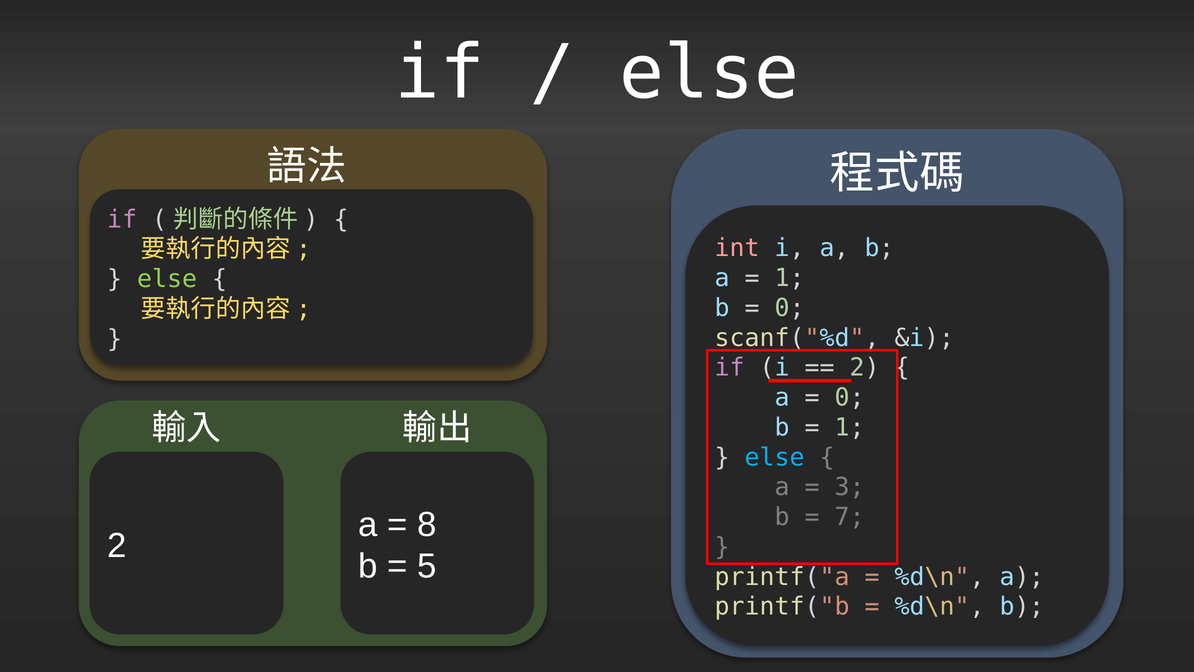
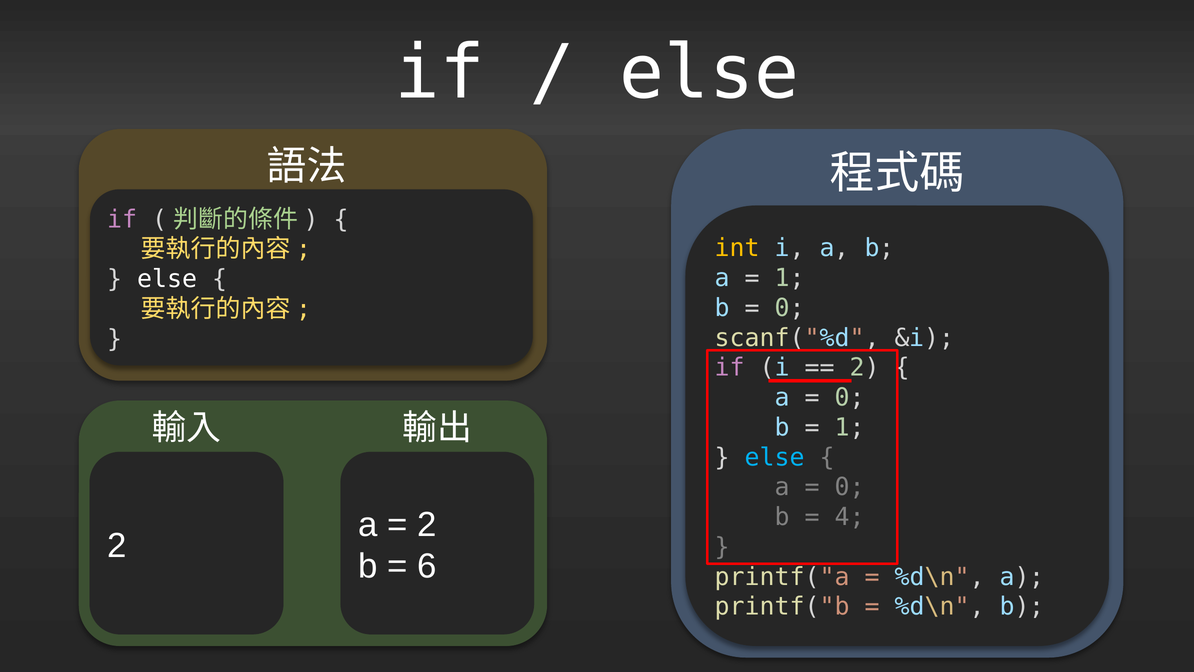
int colour: pink -> yellow
else at (167, 279) colour: light green -> white
3 at (850, 487): 3 -> 0
7: 7 -> 4
8 at (427, 524): 8 -> 2
5: 5 -> 6
